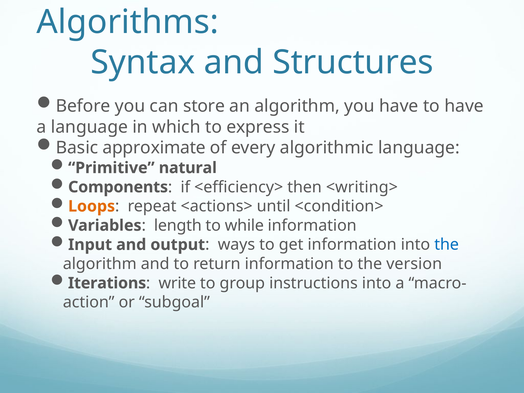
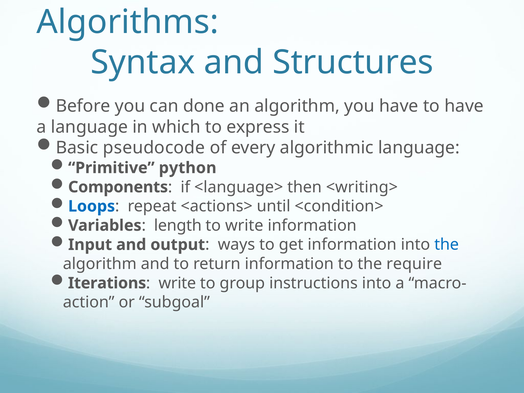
store: store -> done
approximate: approximate -> pseudocode
natural: natural -> python
<efficiency>: <efficiency> -> <language>
Loops colour: orange -> blue
to while: while -> write
version: version -> require
